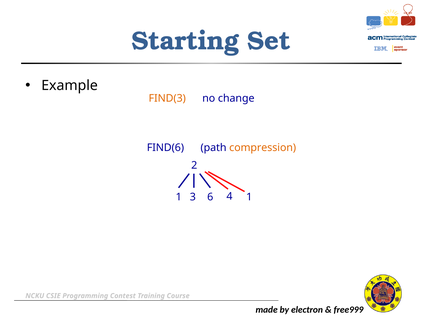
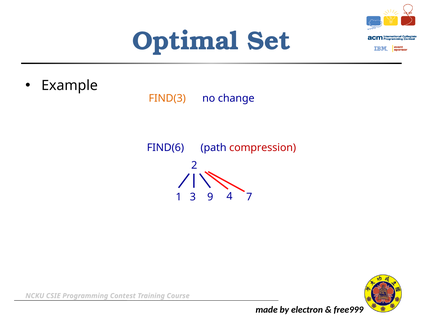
Starting: Starting -> Optimal
compression colour: orange -> red
6: 6 -> 9
3 1: 1 -> 7
